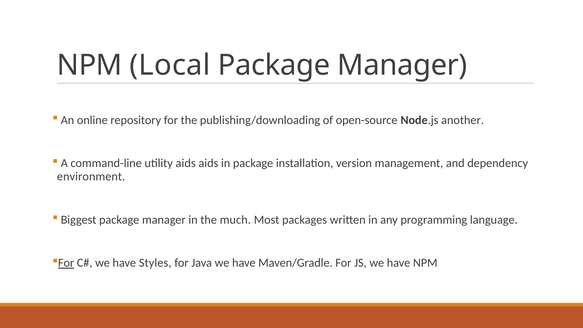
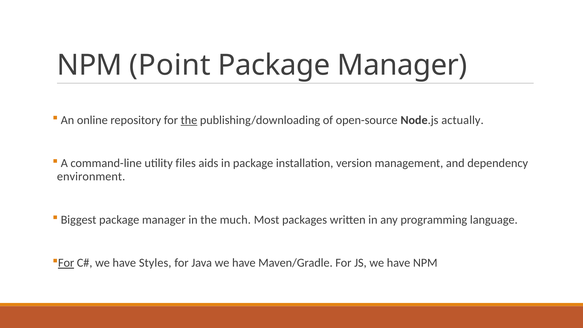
Local: Local -> Point
the at (189, 120) underline: none -> present
another: another -> actually
utility aids: aids -> files
